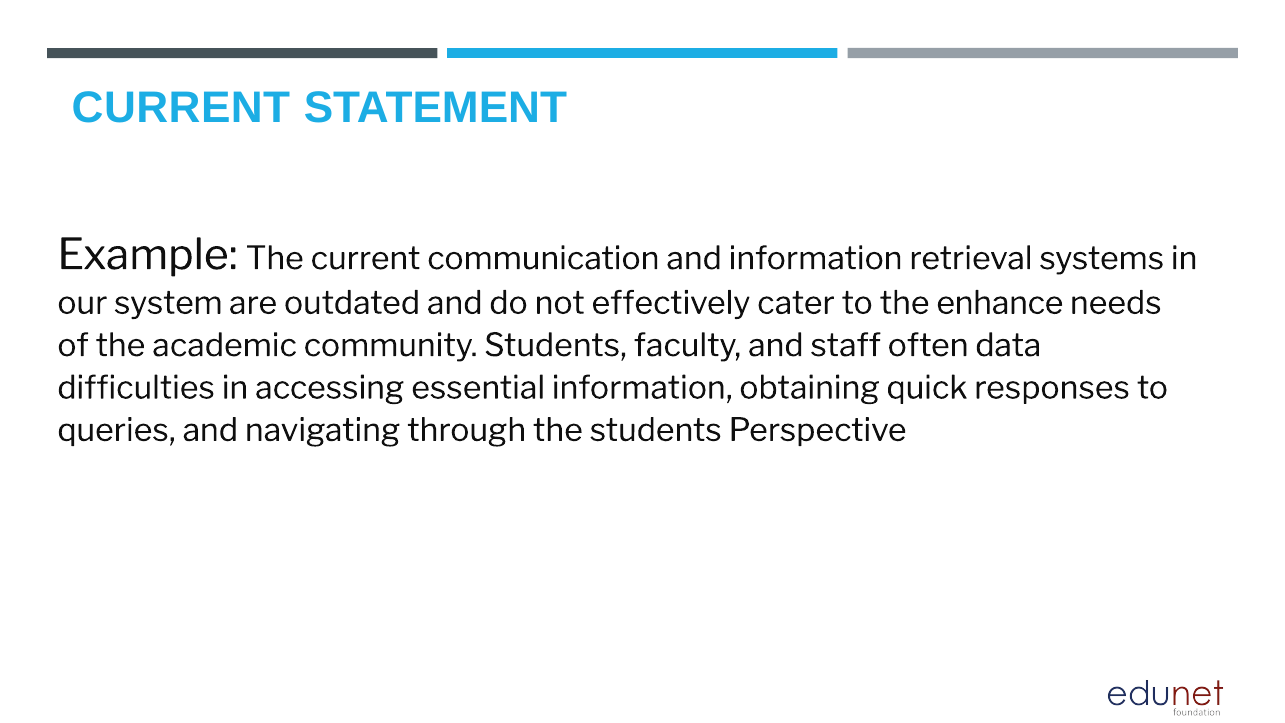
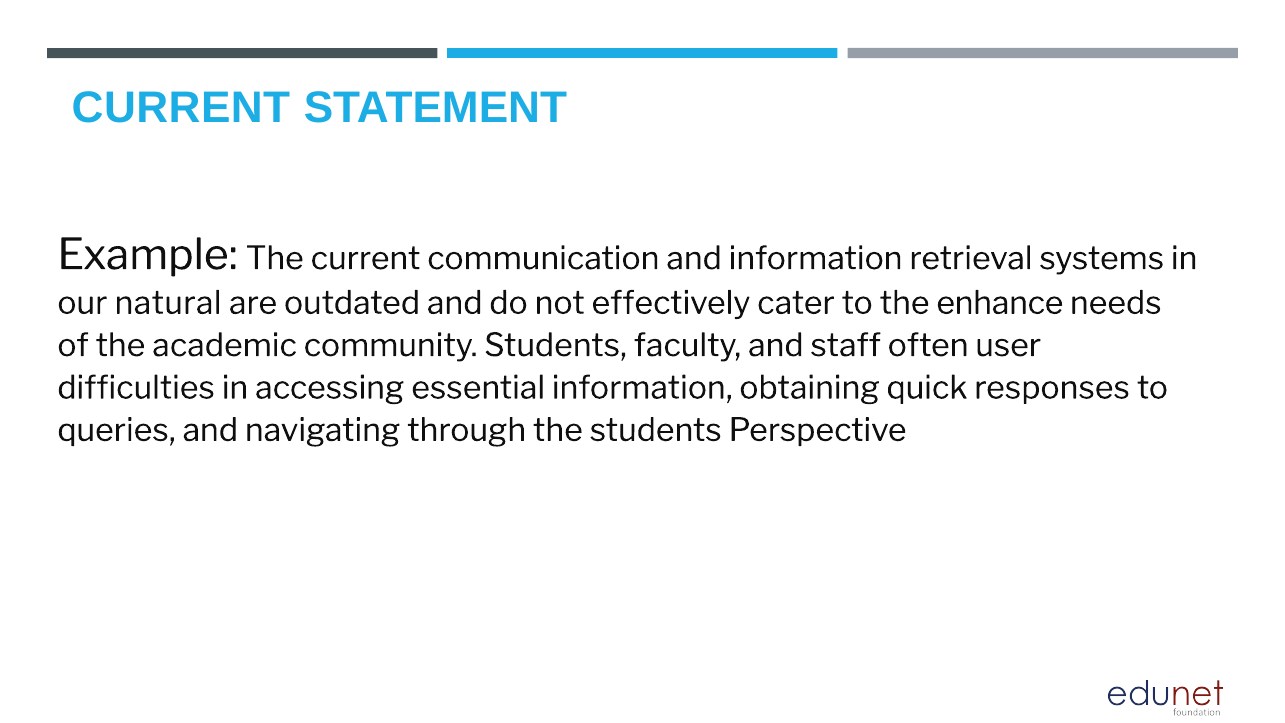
system: system -> natural
data: data -> user
